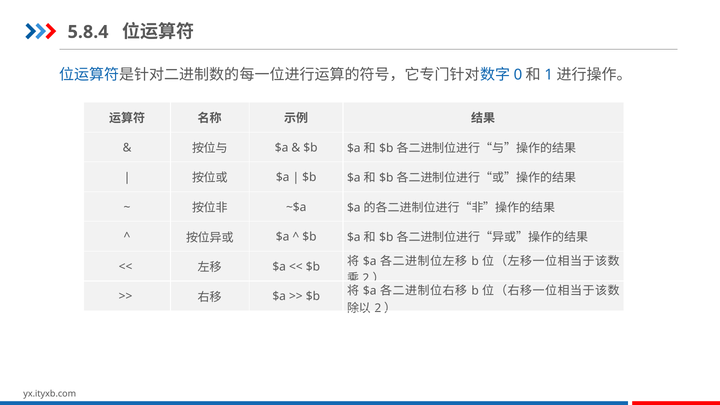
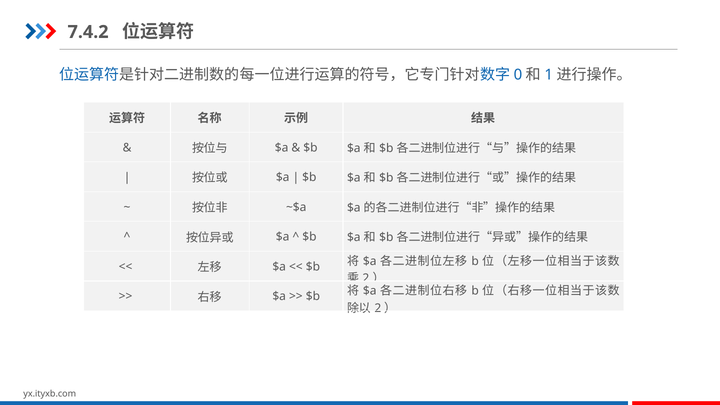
5.8.4: 5.8.4 -> 7.4.2
